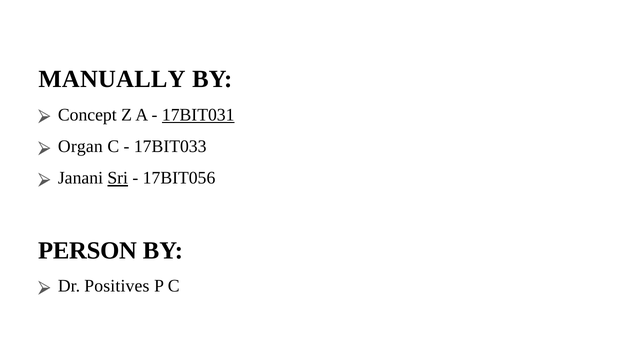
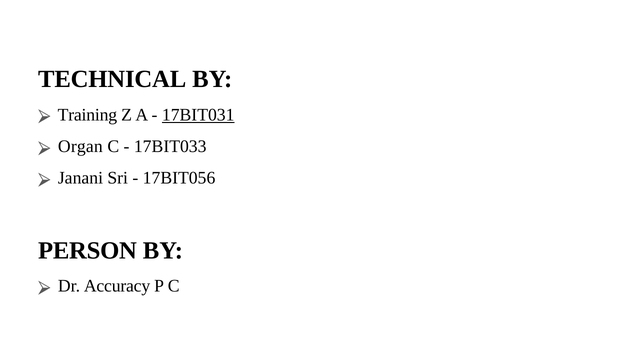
MANUALLY: MANUALLY -> TECHNICAL
Concept: Concept -> Training
Sri underline: present -> none
Positives: Positives -> Accuracy
